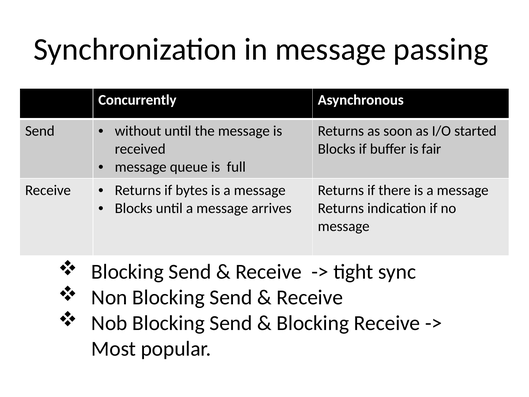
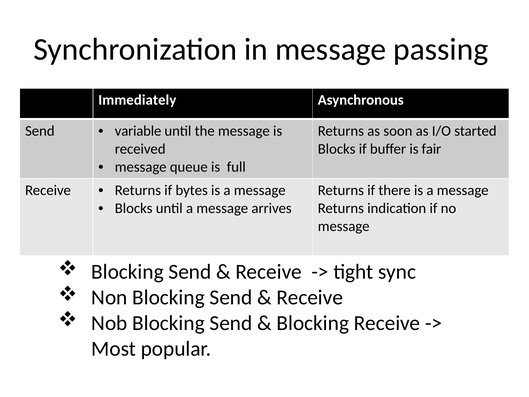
Concurrently: Concurrently -> Immediately
without: without -> variable
